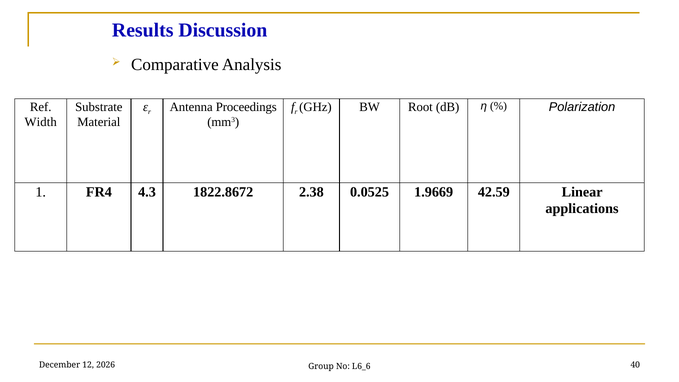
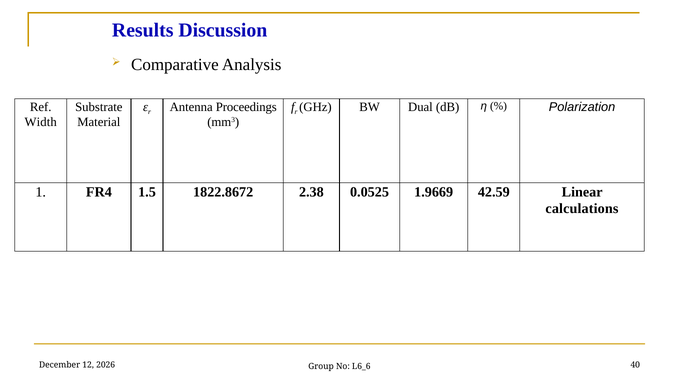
Root: Root -> Dual
4.3: 4.3 -> 1.5
applications: applications -> calculations
